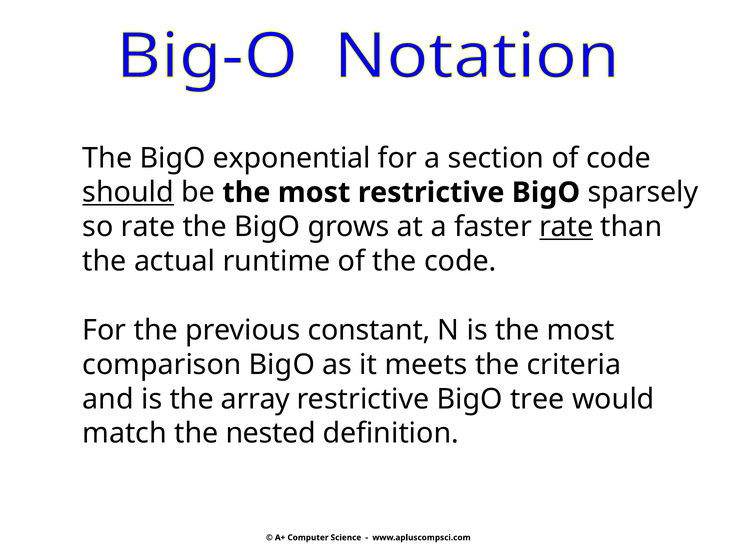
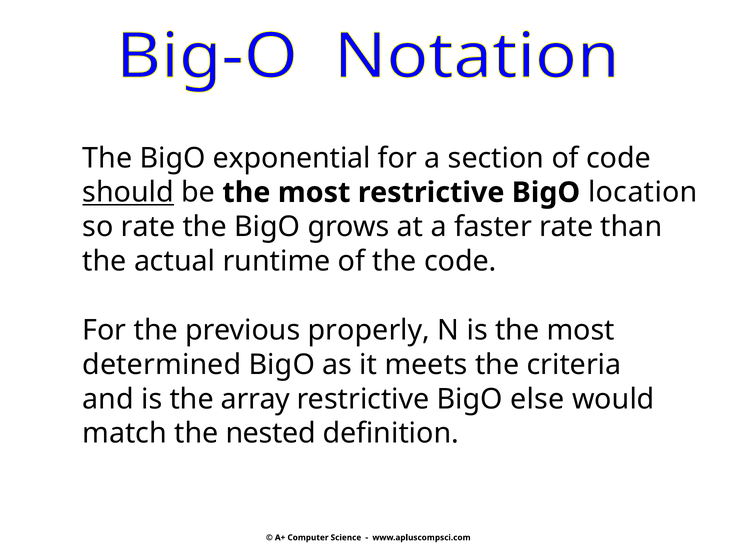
sparsely: sparsely -> location
rate at (566, 227) underline: present -> none
constant: constant -> properly
comparison: comparison -> determined
tree: tree -> else
